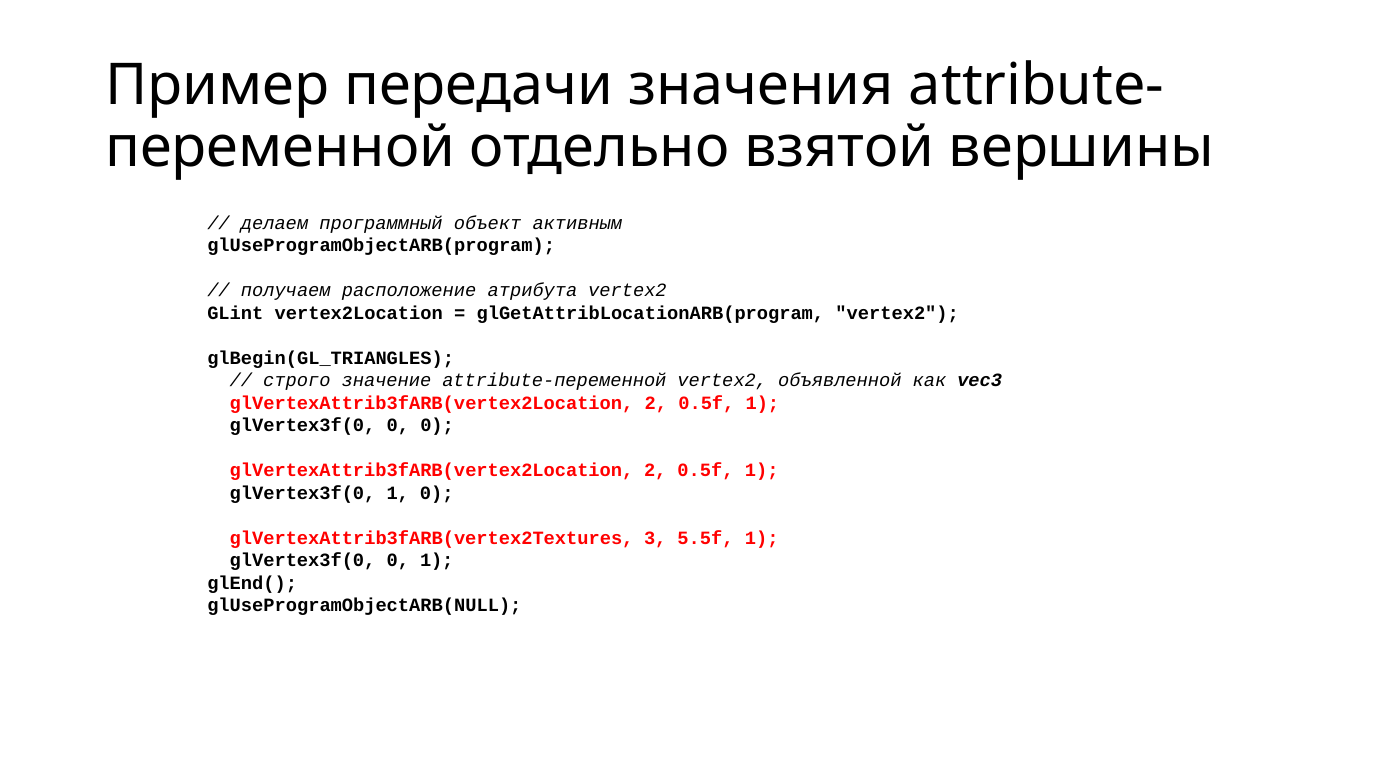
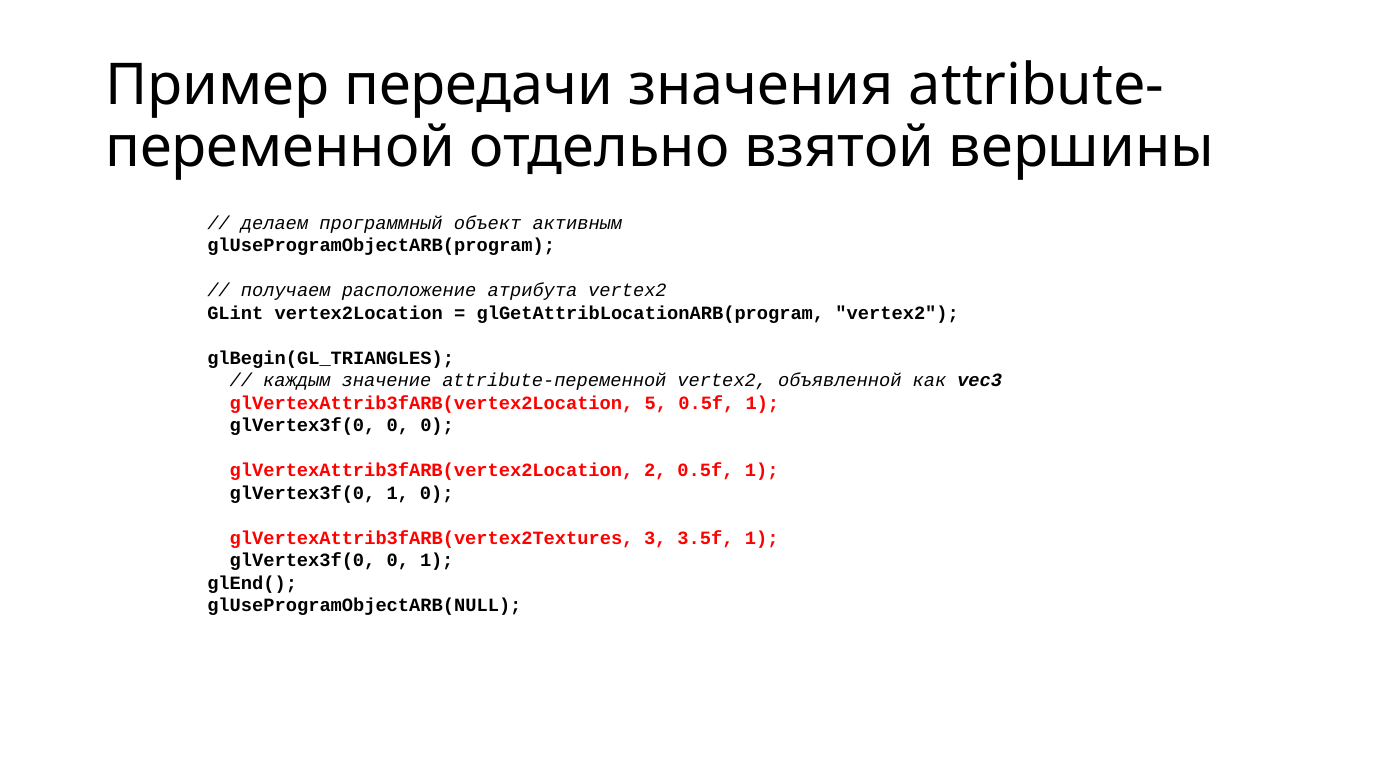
строго: строго -> каждым
2 at (656, 403): 2 -> 5
5.5f: 5.5f -> 3.5f
